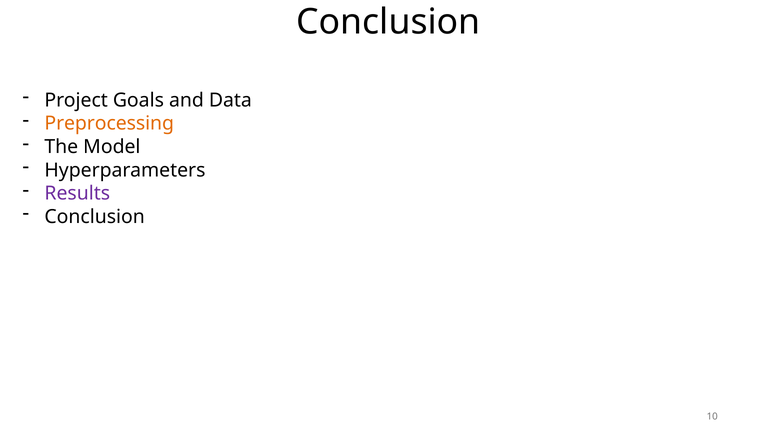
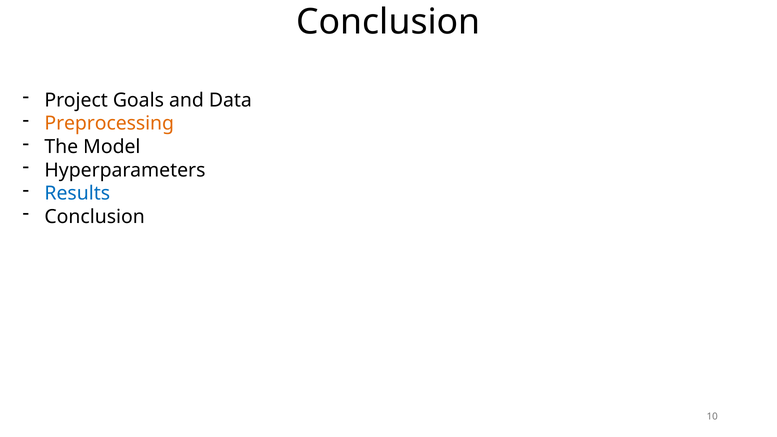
Results colour: purple -> blue
